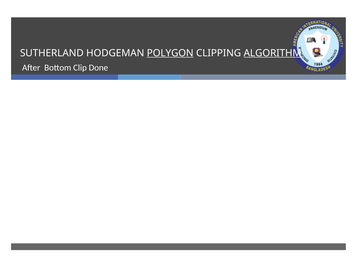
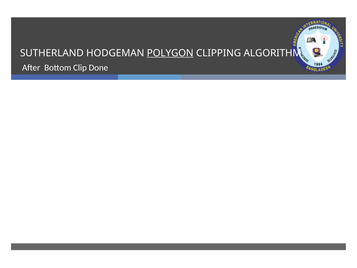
ALGORITHM underline: present -> none
